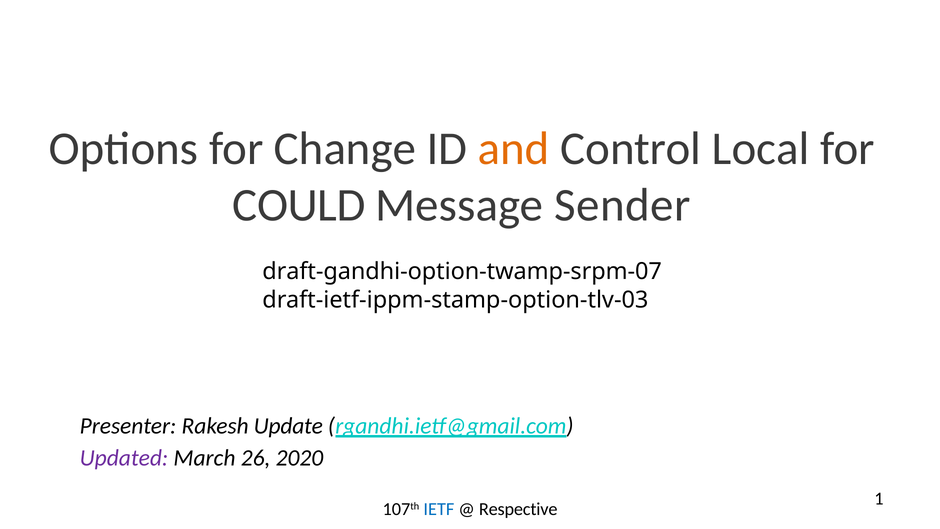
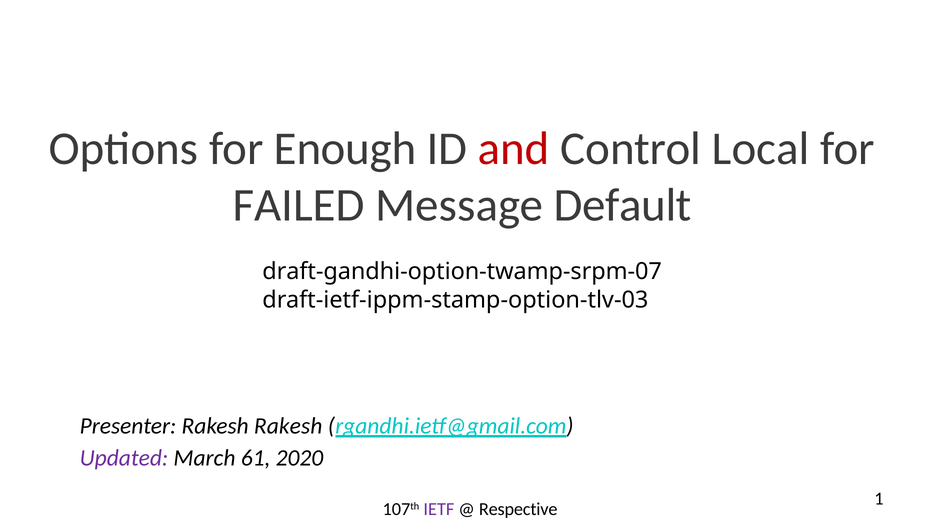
Change: Change -> Enough
and colour: orange -> red
COULD: COULD -> FAILED
Sender: Sender -> Default
Rakesh Update: Update -> Rakesh
26: 26 -> 61
IETF colour: blue -> purple
